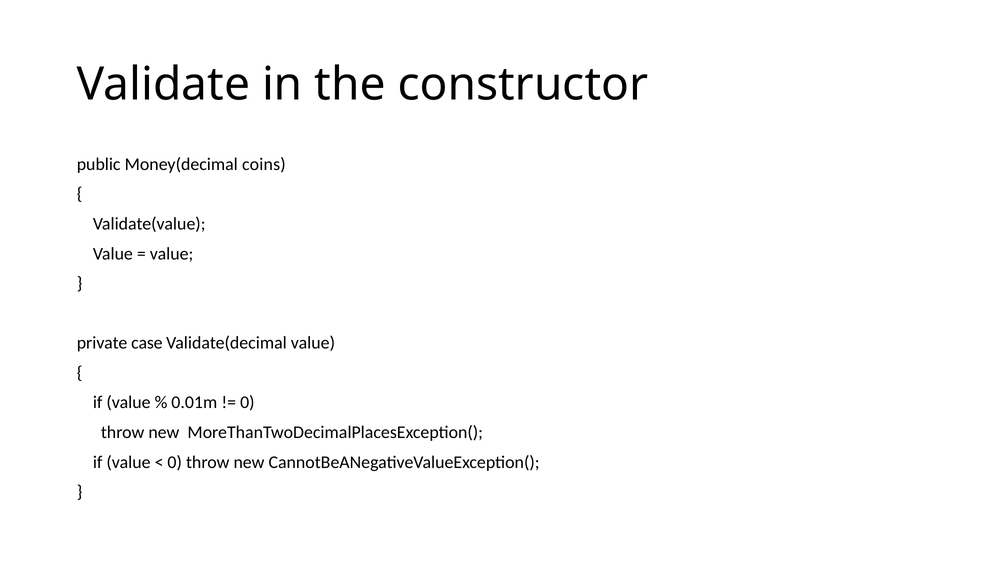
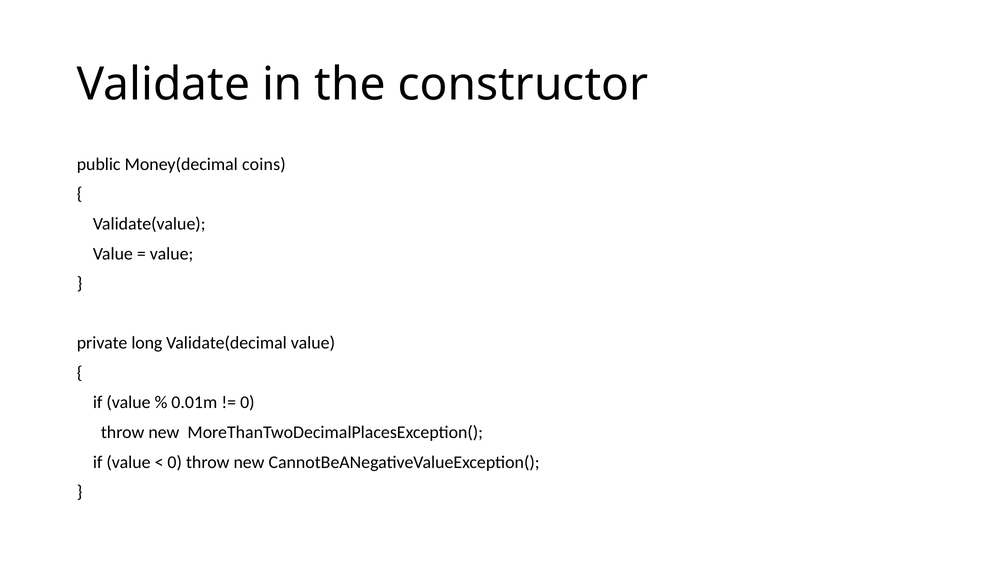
case: case -> long
